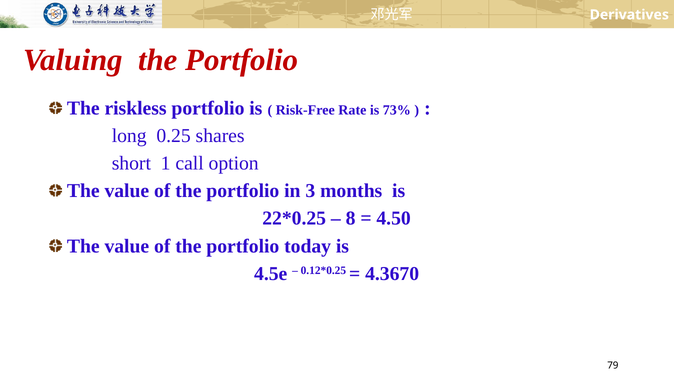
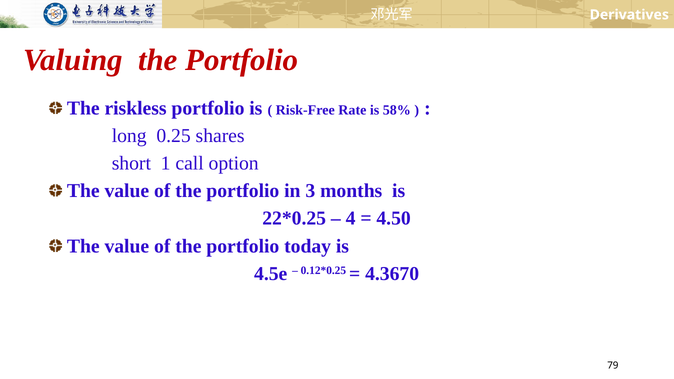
73%: 73% -> 58%
8: 8 -> 4
